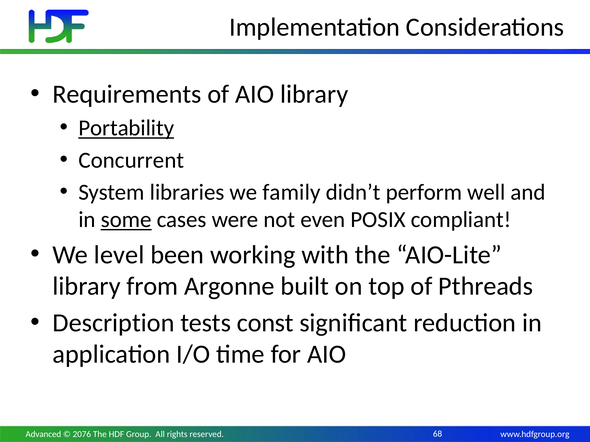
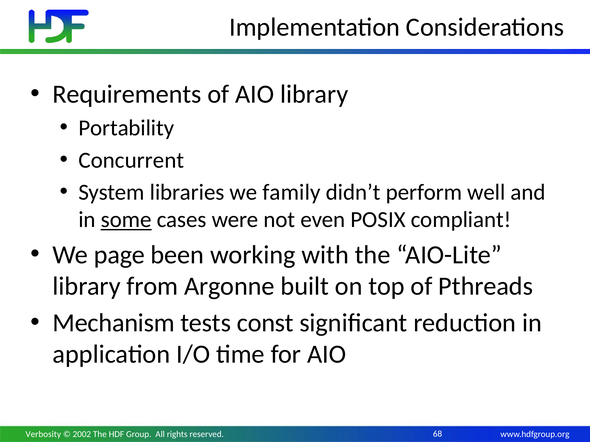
Portability underline: present -> none
level: level -> page
Description: Description -> Mechanism
Advanced: Advanced -> Verbosity
2076: 2076 -> 2002
